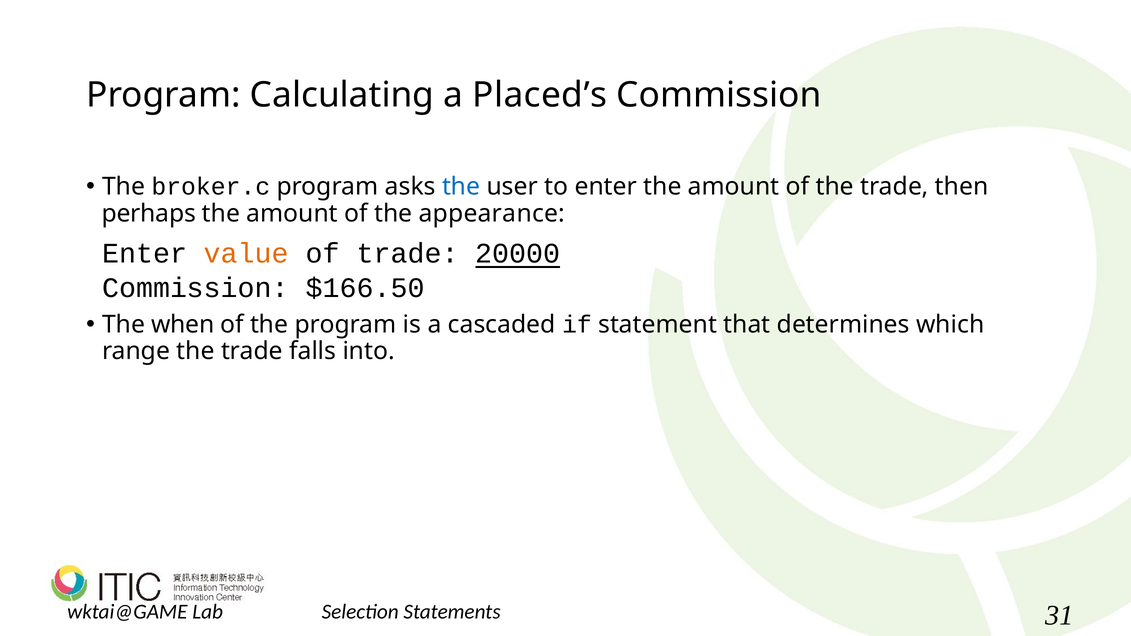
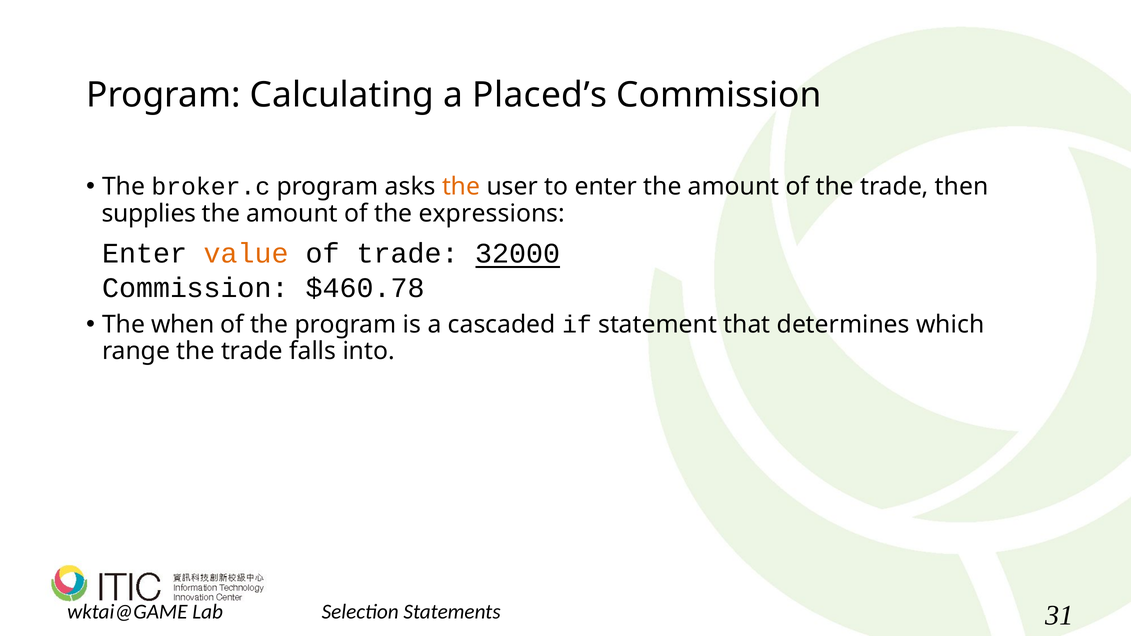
the at (461, 187) colour: blue -> orange
perhaps: perhaps -> supplies
appearance: appearance -> expressions
20000: 20000 -> 32000
$166.50: $166.50 -> $460.78
